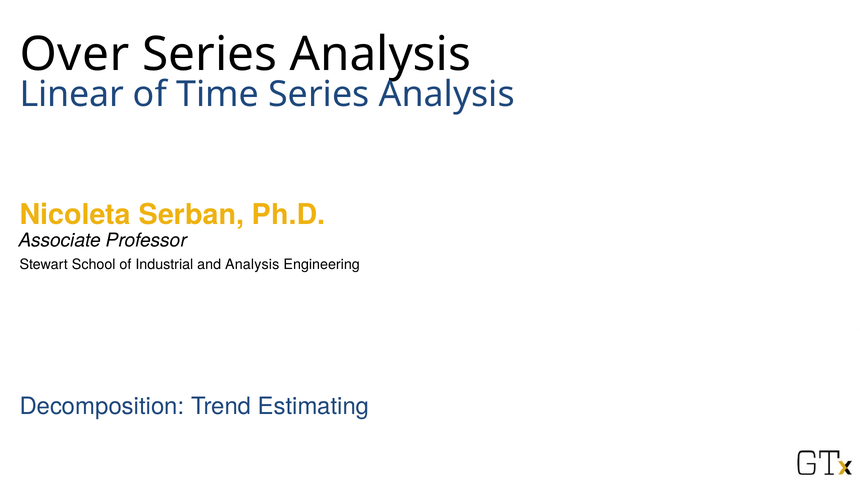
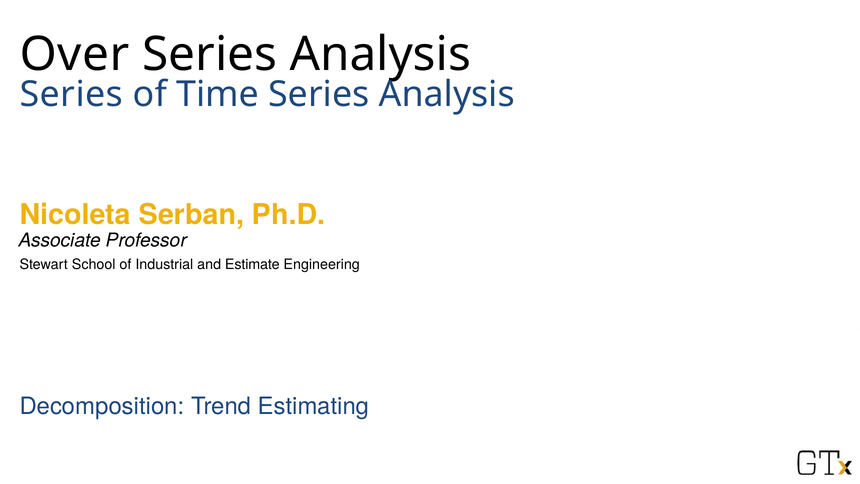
Linear at (72, 94): Linear -> Series
and Analysis: Analysis -> Estimate
